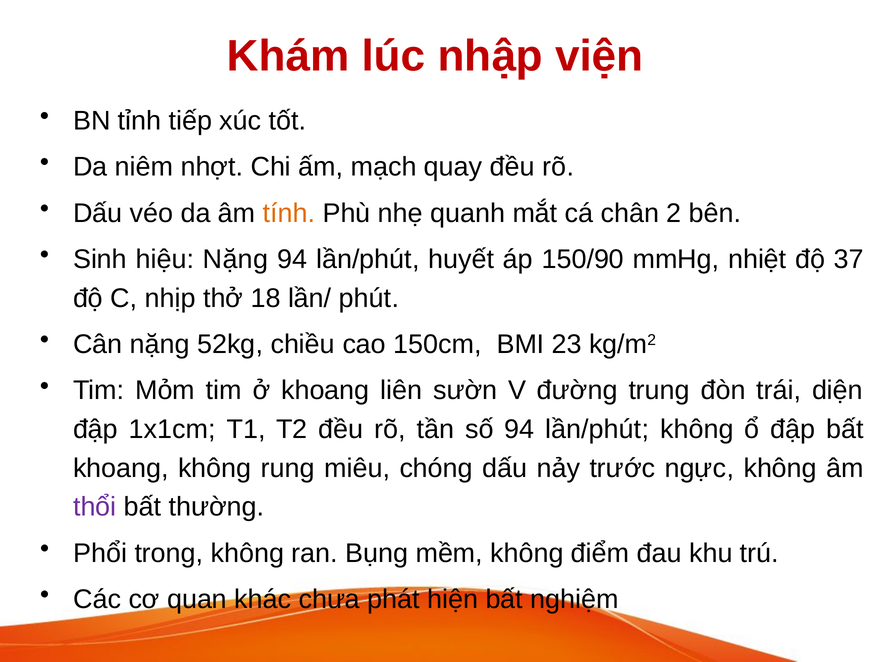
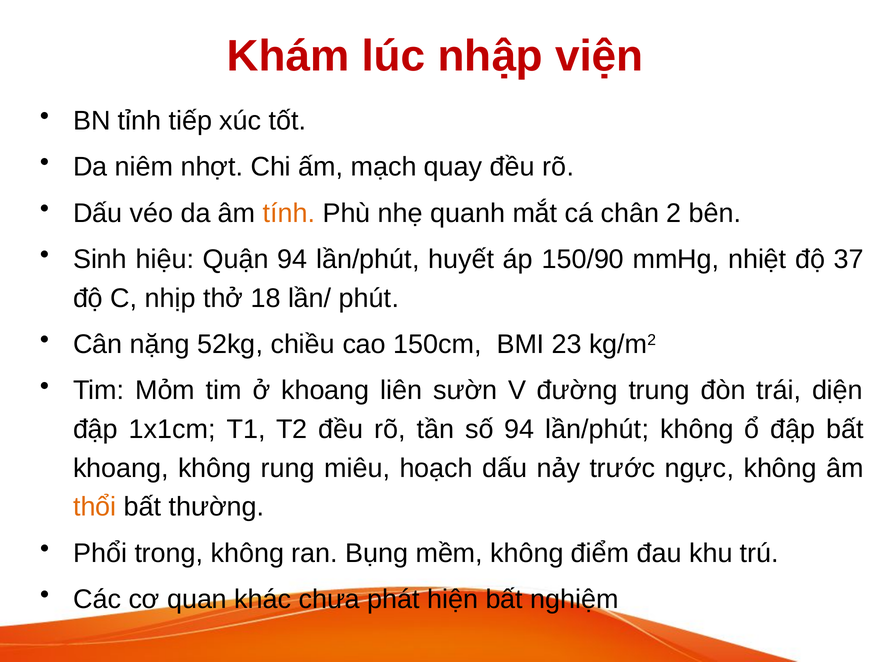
hiệu Nặng: Nặng -> Quận
chóng: chóng -> hoạch
thổi colour: purple -> orange
